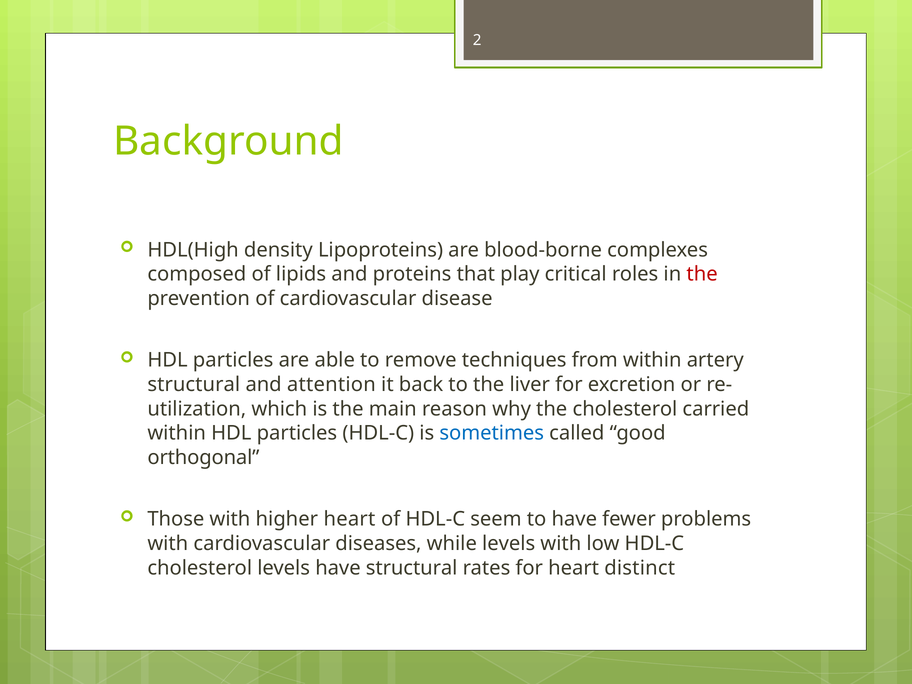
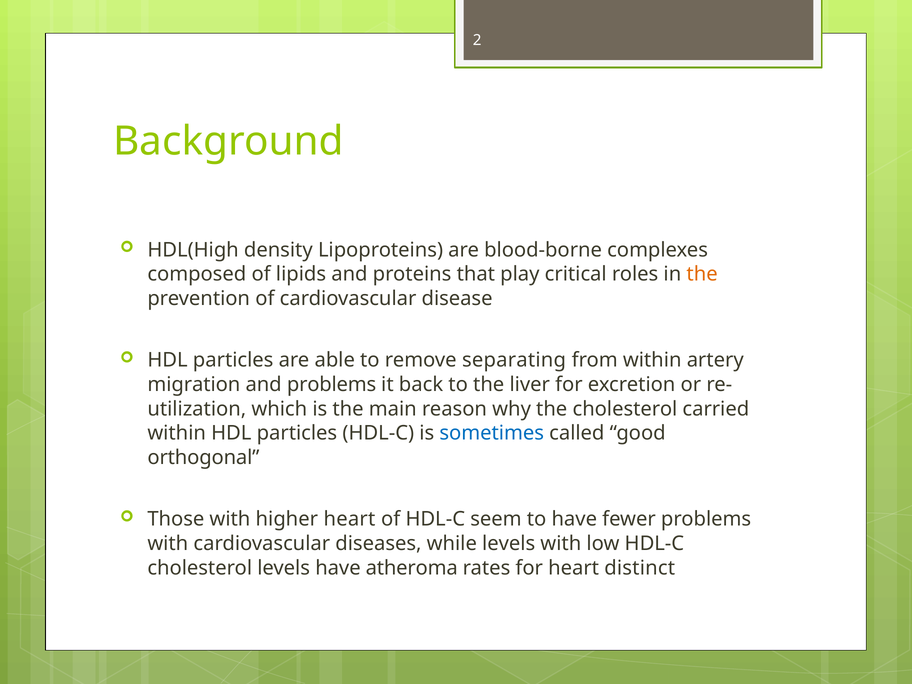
the at (702, 274) colour: red -> orange
techniques: techniques -> separating
structural at (194, 385): structural -> migration
and attention: attention -> problems
have structural: structural -> atheroma
